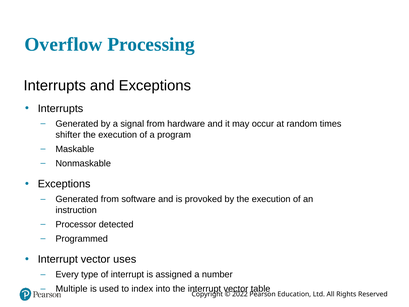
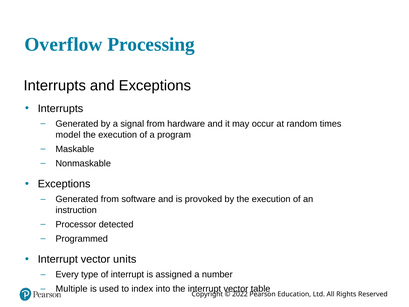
shifter: shifter -> model
uses: uses -> units
